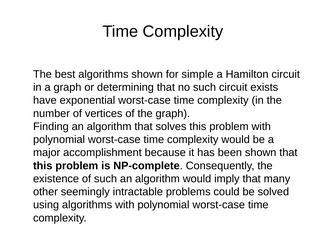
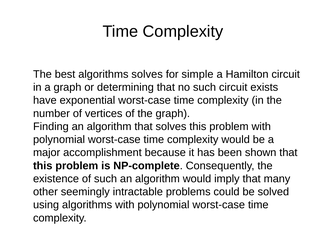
algorithms shown: shown -> solves
